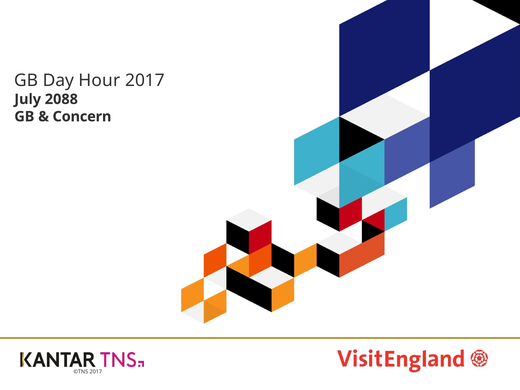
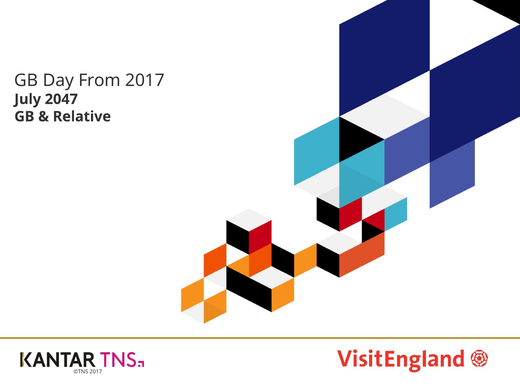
Hour: Hour -> From
2088: 2088 -> 2047
Concern: Concern -> Relative
